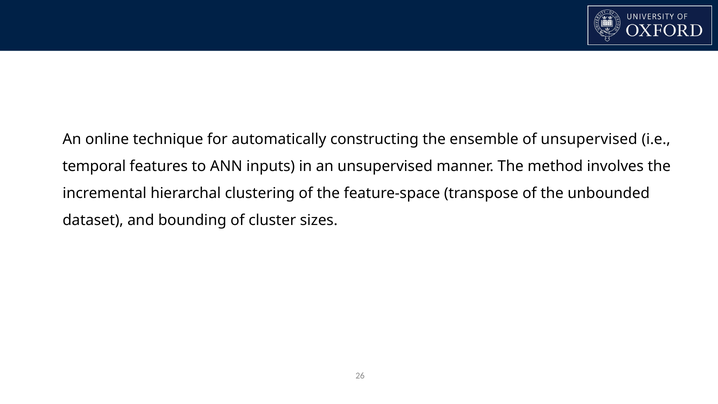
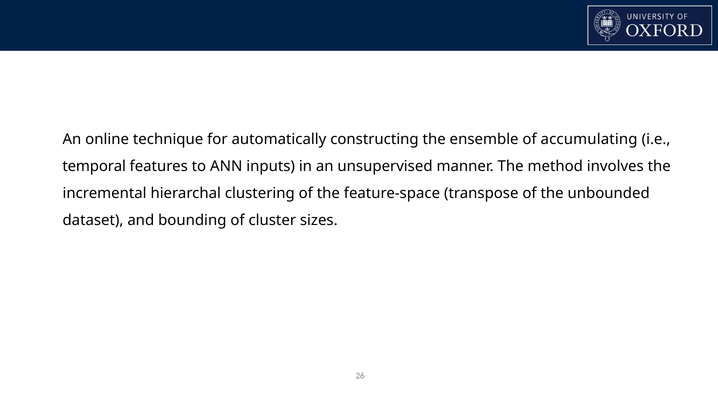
of unsupervised: unsupervised -> accumulating
